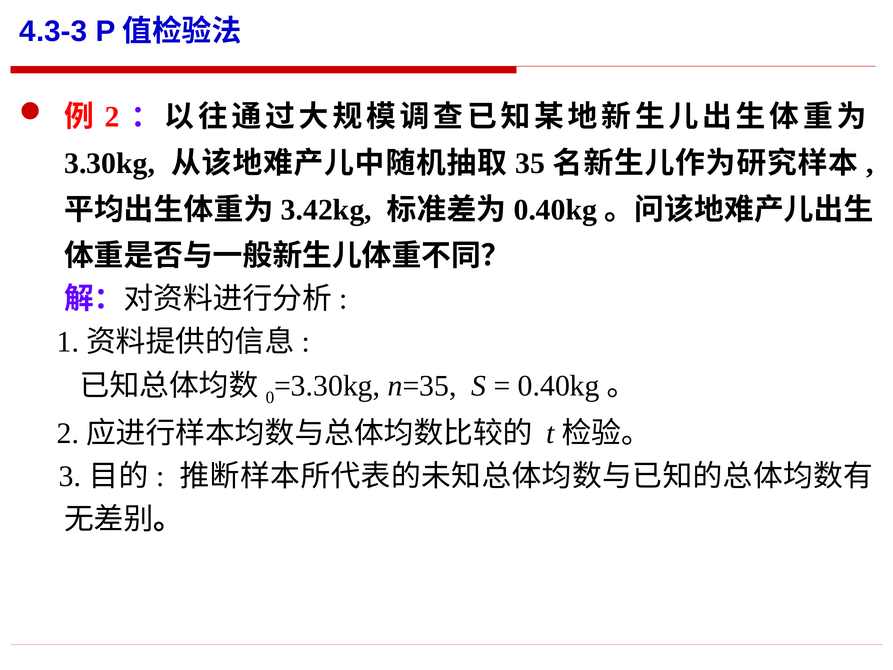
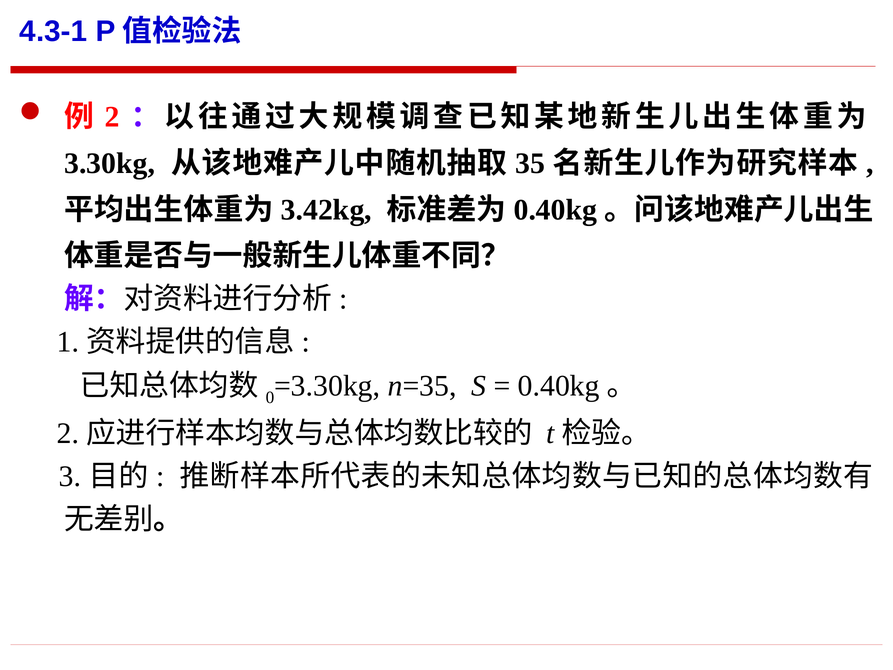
4.3-3: 4.3-3 -> 4.3-1
